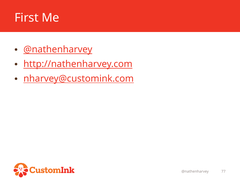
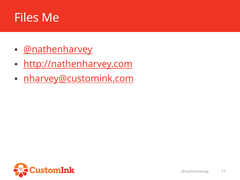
First: First -> Files
